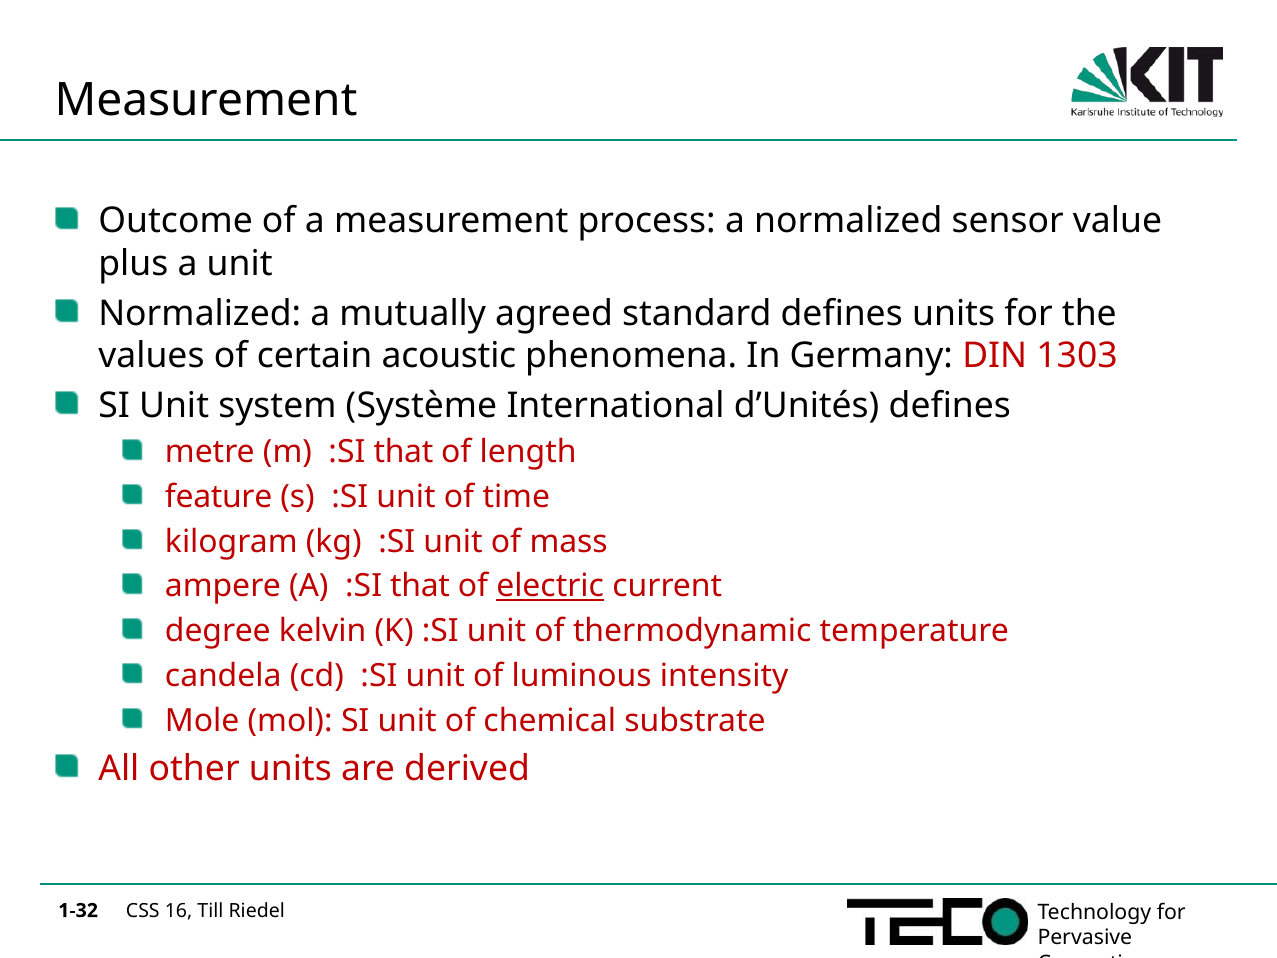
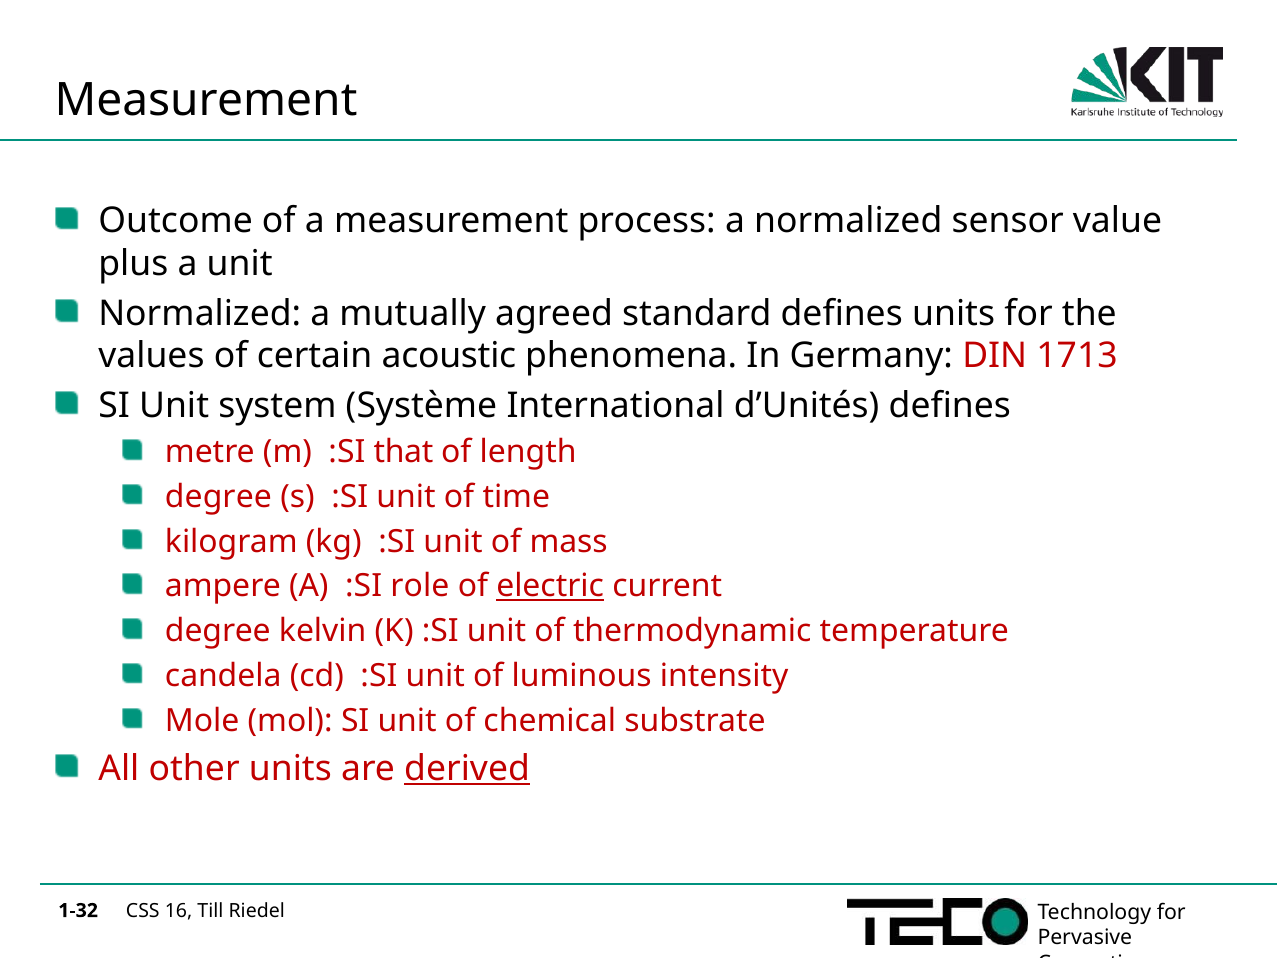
1303: 1303 -> 1713
feature at (219, 497): feature -> degree
A :SI that: that -> role
derived underline: none -> present
